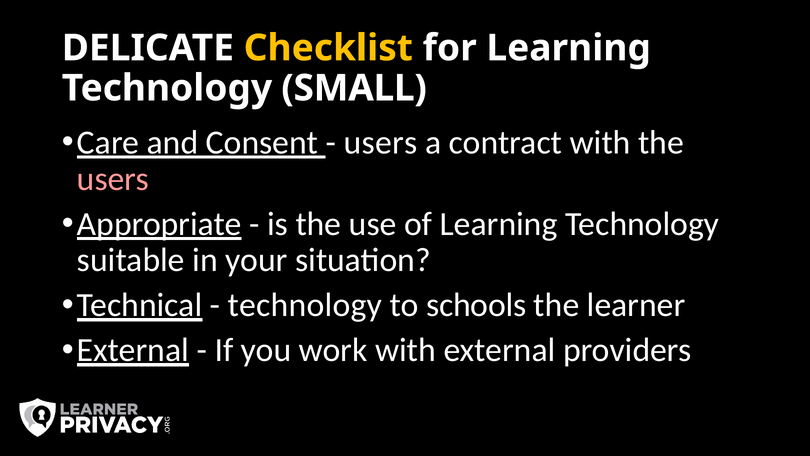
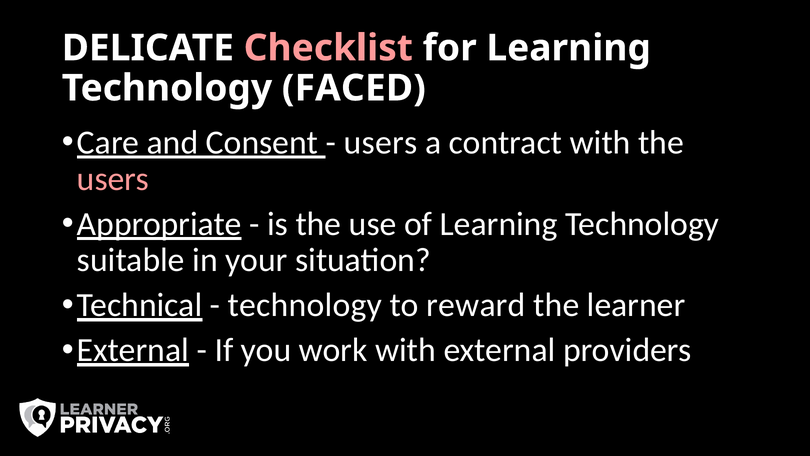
Checklist colour: yellow -> pink
SMALL: SMALL -> FACED
schools: schools -> reward
